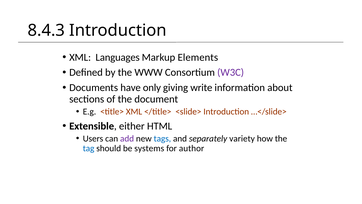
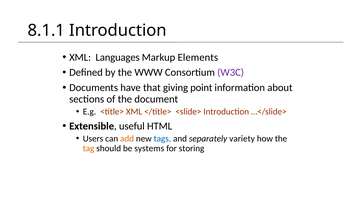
8.4.3: 8.4.3 -> 8.1.1
only: only -> that
write: write -> point
either: either -> useful
add colour: purple -> orange
tag colour: blue -> orange
author: author -> storing
